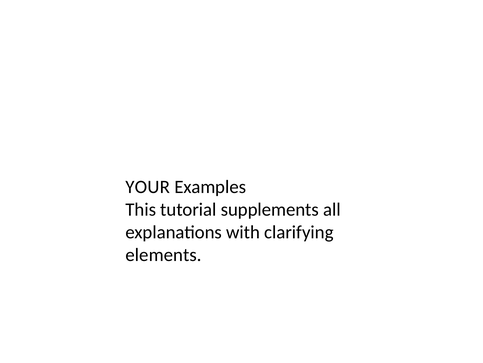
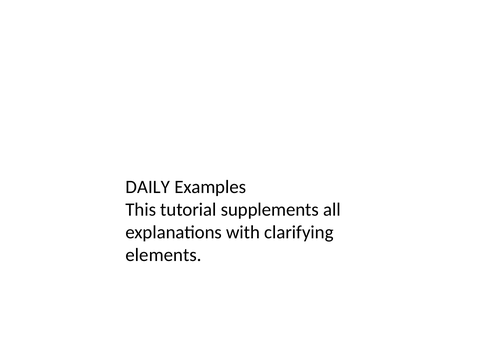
YOUR: YOUR -> DAILY
